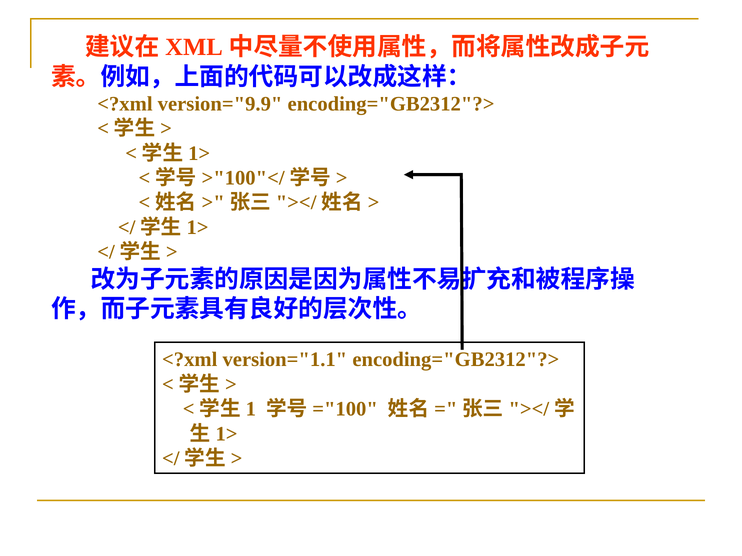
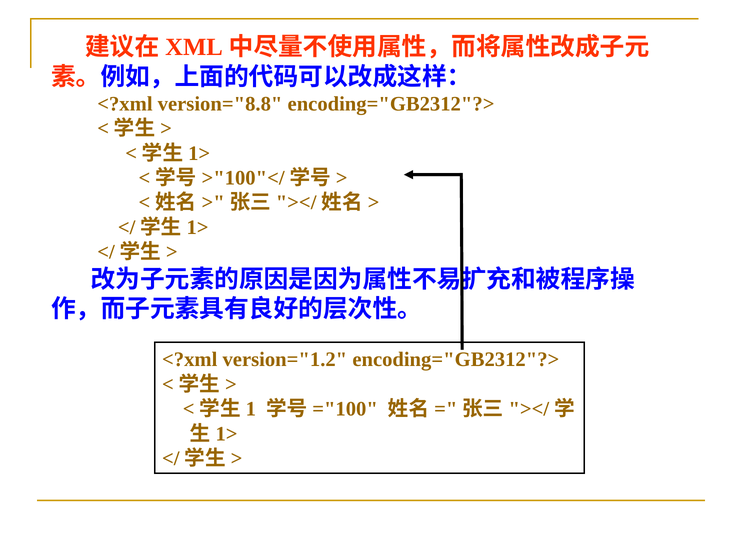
version="9.9: version="9.9 -> version="8.8
version="1.1: version="1.1 -> version="1.2
